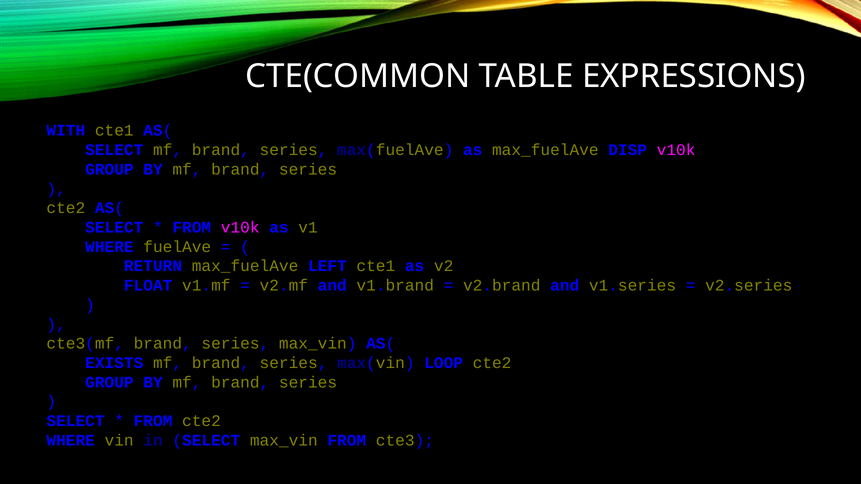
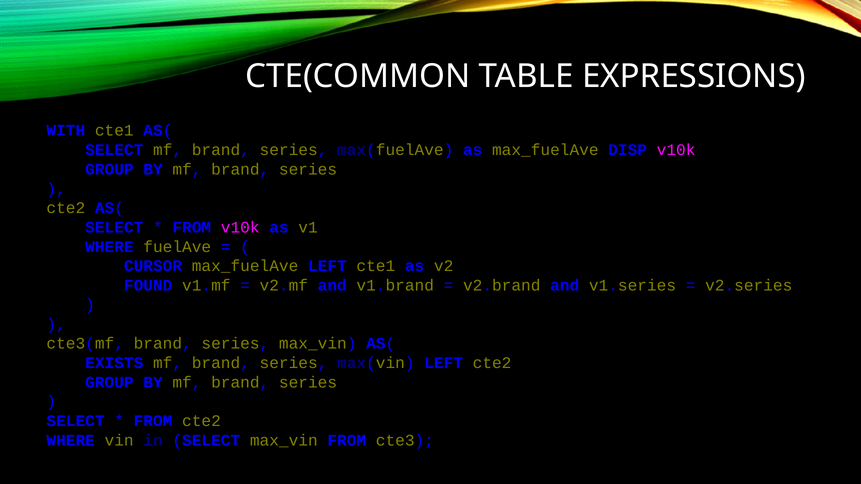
RETURN: RETURN -> CURSOR
FLOAT: FLOAT -> FOUND
max(vin LOOP: LOOP -> LEFT
